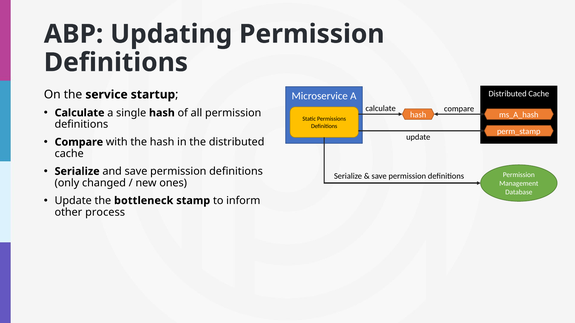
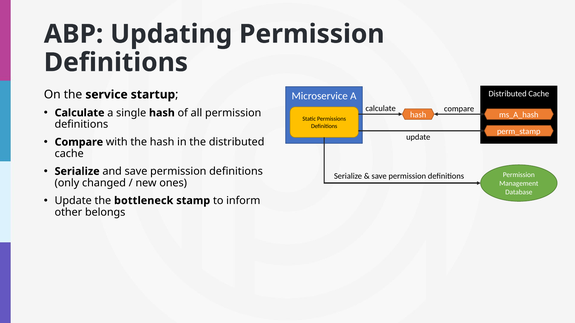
process: process -> belongs
